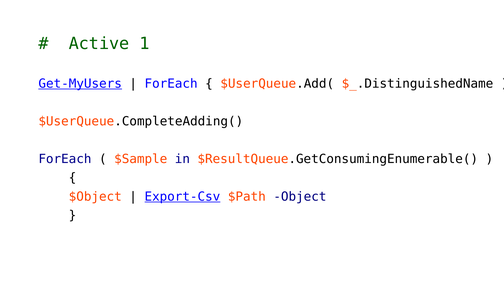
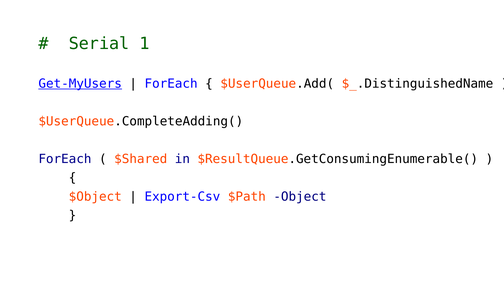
Active: Active -> Serial
$Sample: $Sample -> $Shared
Export-Csv underline: present -> none
